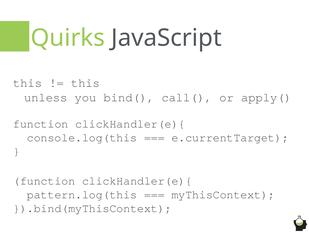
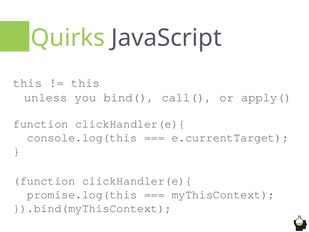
pattern.log(this: pattern.log(this -> promise.log(this
